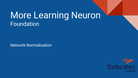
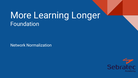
Neuron: Neuron -> Longer
